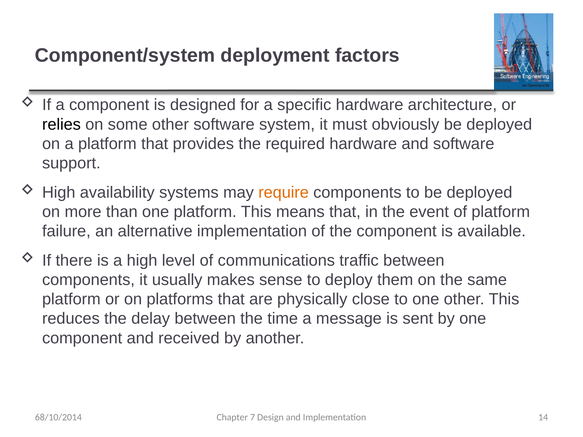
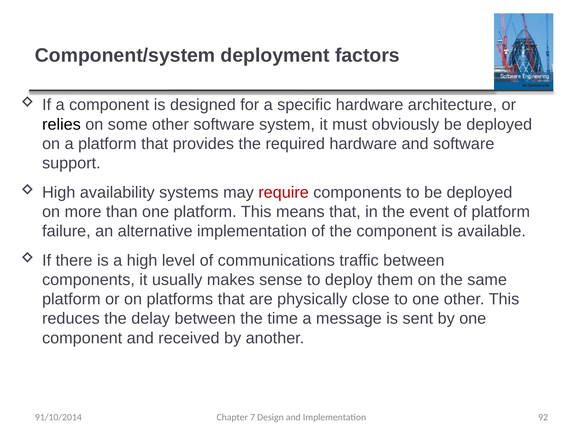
require colour: orange -> red
14: 14 -> 92
68/10/2014: 68/10/2014 -> 91/10/2014
